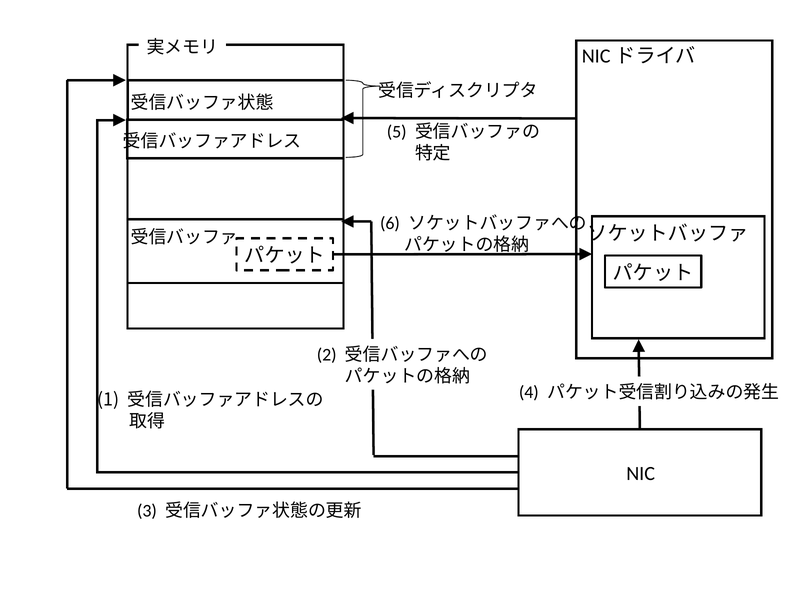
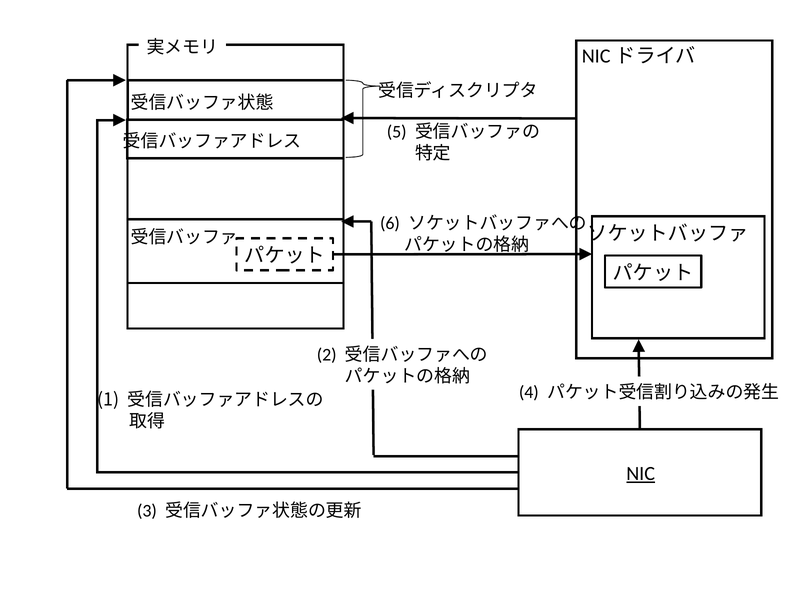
NIC underline: none -> present
